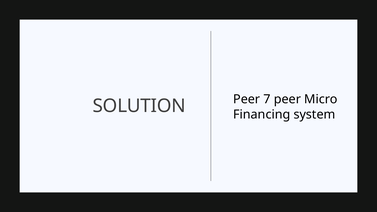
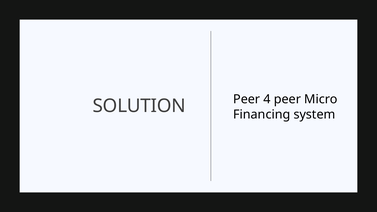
7: 7 -> 4
